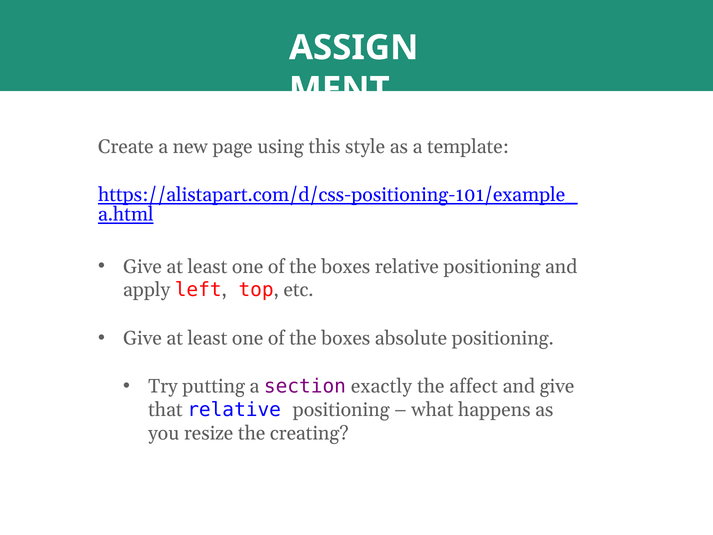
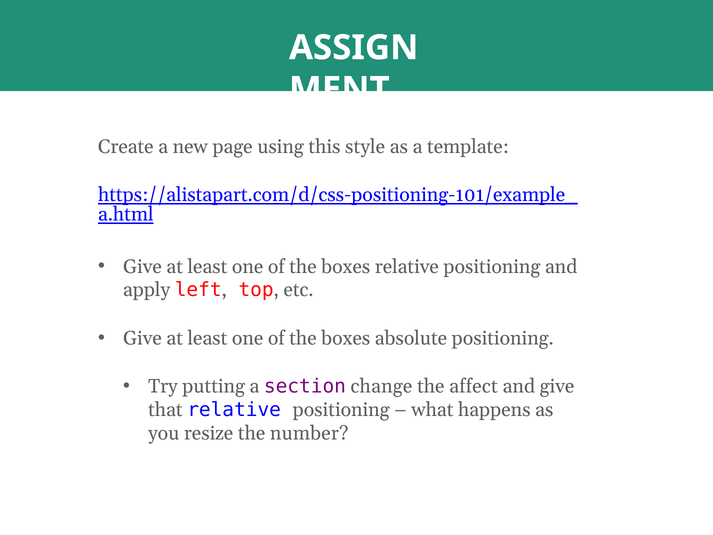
exactly: exactly -> change
creating: creating -> number
